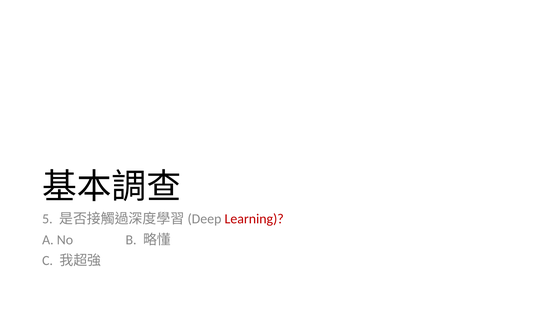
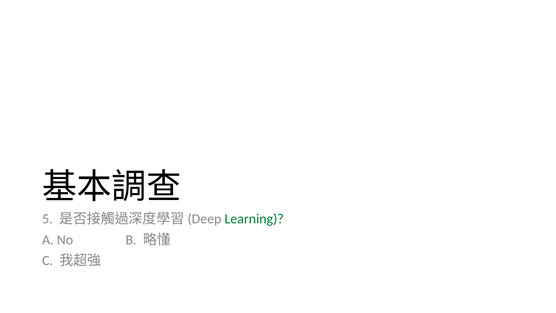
Learning colour: red -> green
